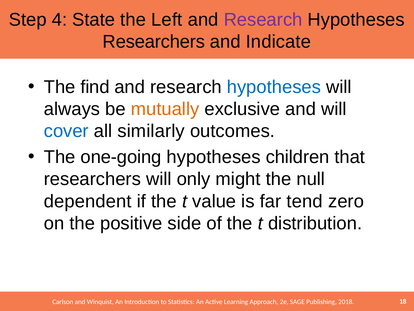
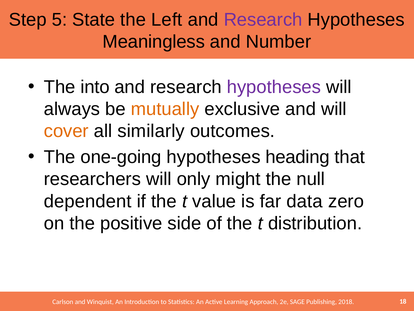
4: 4 -> 5
Researchers at (154, 42): Researchers -> Meaningless
Indicate: Indicate -> Number
find: find -> into
hypotheses at (274, 87) colour: blue -> purple
cover colour: blue -> orange
children: children -> heading
tend: tend -> data
